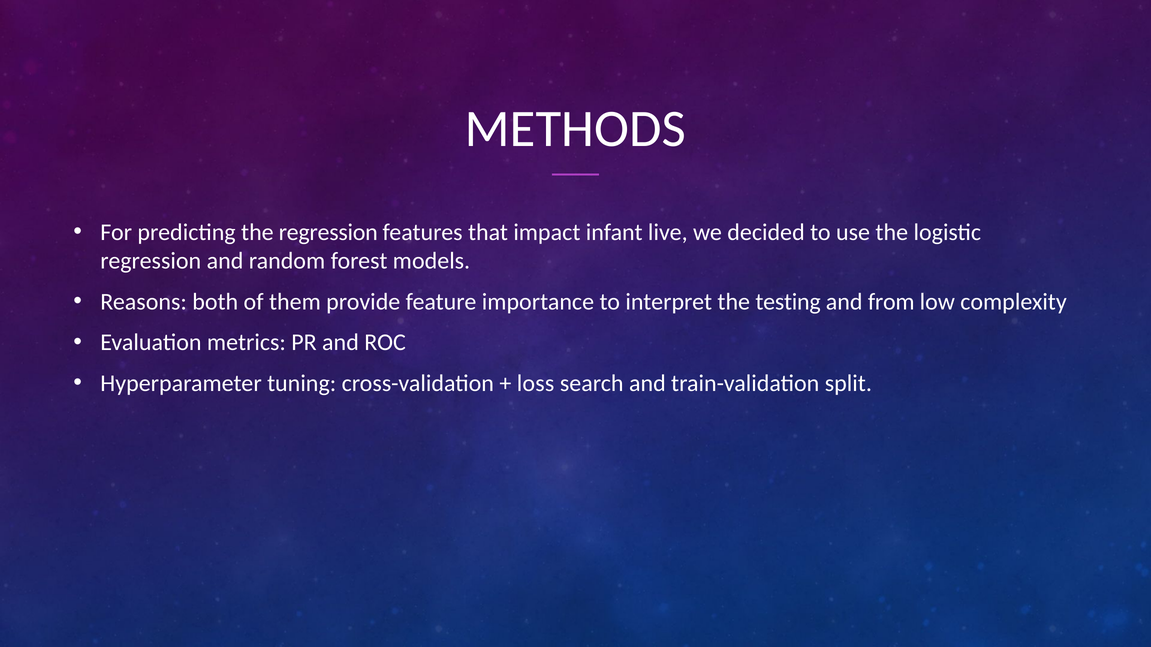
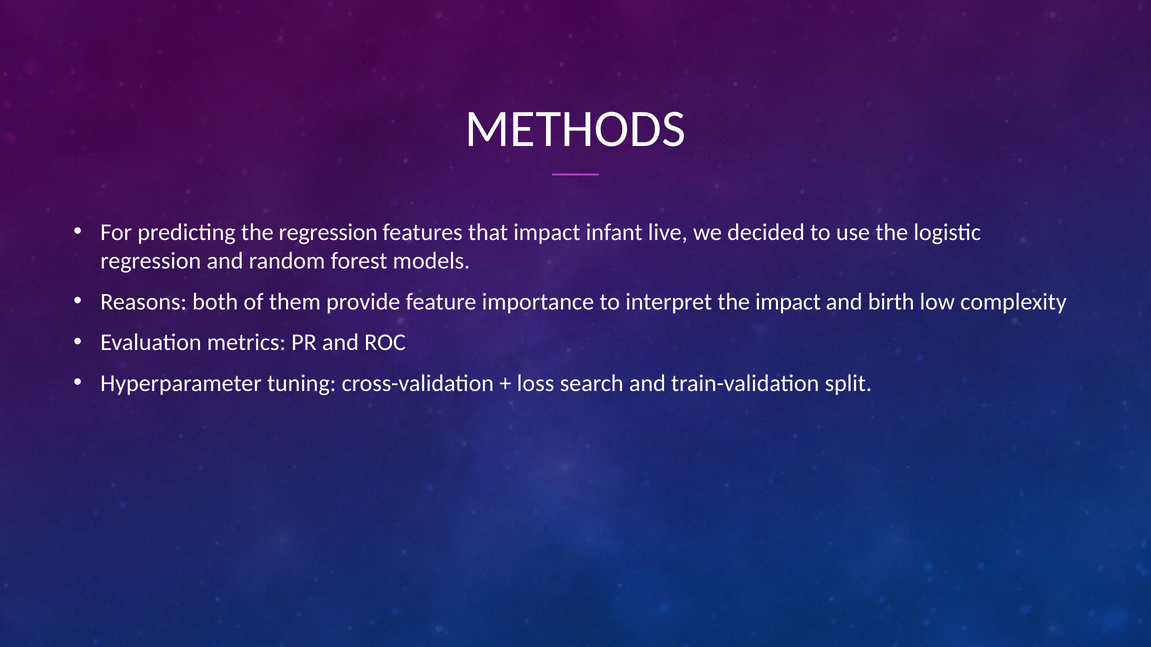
the testing: testing -> impact
from: from -> birth
